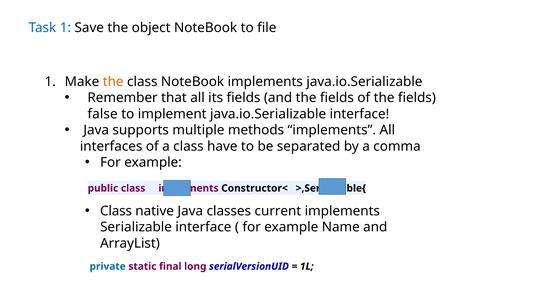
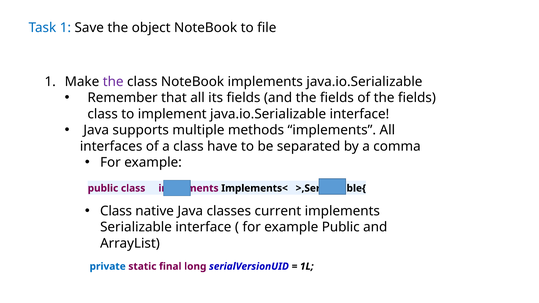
the at (113, 82) colour: orange -> purple
false at (103, 114): false -> class
Constructor<: Constructor< -> Implements<
example Name: Name -> Public
